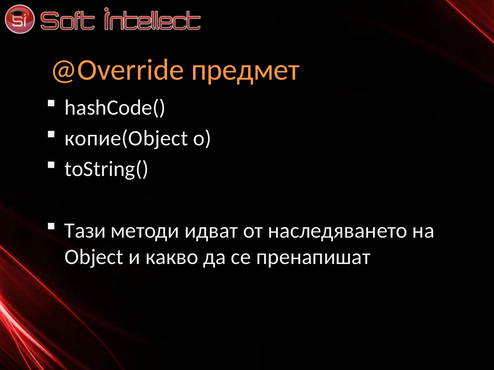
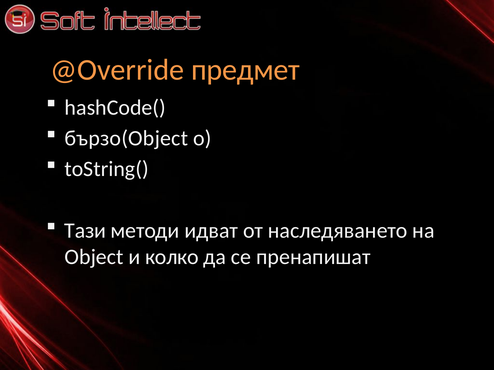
копие(Object: копие(Object -> бързо(Object
какво: какво -> колко
